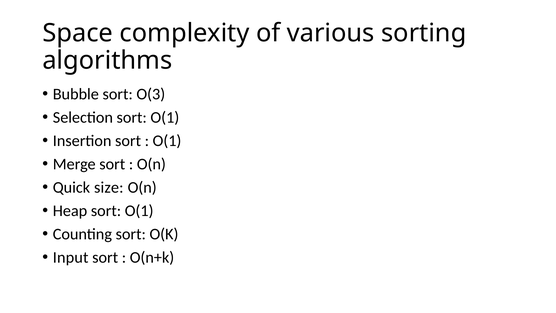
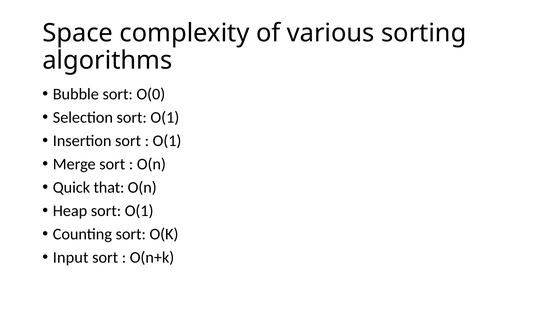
O(3: O(3 -> O(0
size: size -> that
